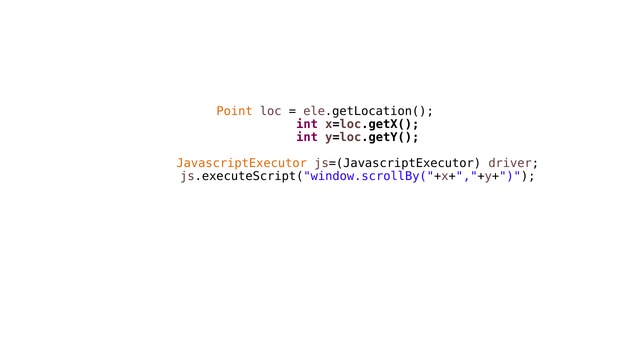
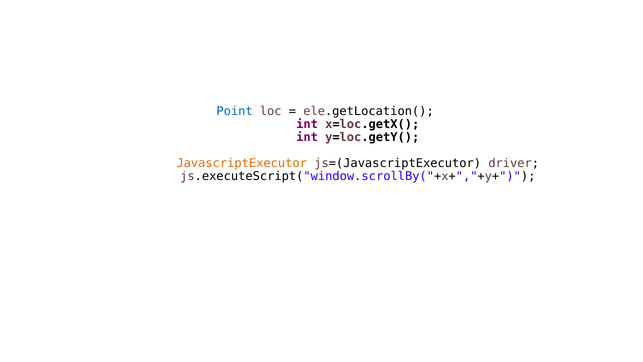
Point colour: orange -> blue
